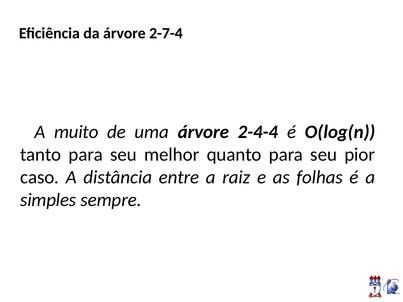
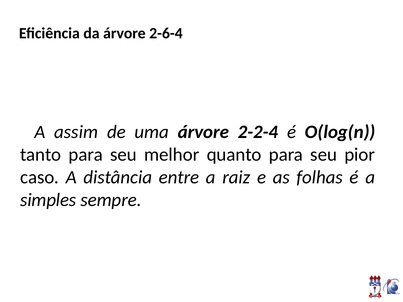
2-7-4: 2-7-4 -> 2-6-4
muito: muito -> assim
2-4-4: 2-4-4 -> 2-2-4
